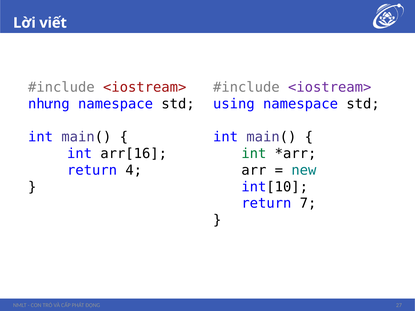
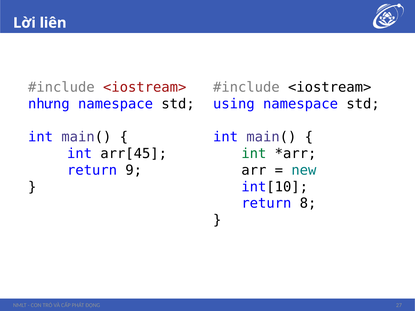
viết: viết -> liên
<iostream> at (330, 87) colour: purple -> black
arr[16: arr[16 -> arr[45
4: 4 -> 9
7: 7 -> 8
